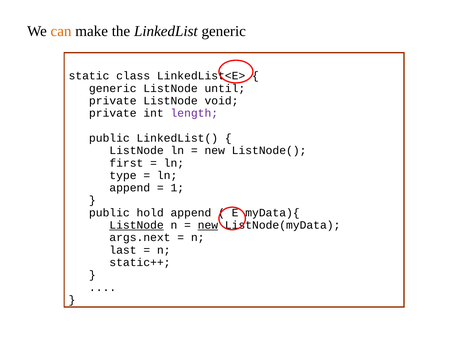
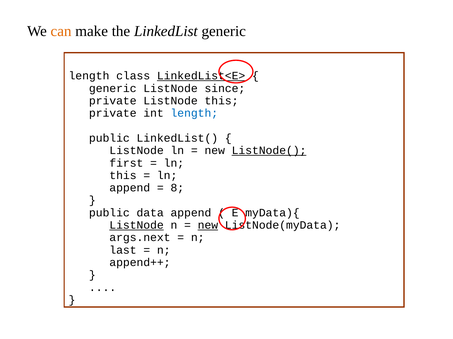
static at (89, 76): static -> length
LinkedList<E> underline: none -> present
until: until -> since
ListNode void: void -> this
length at (194, 113) colour: purple -> blue
ListNode( underline: none -> present
type at (123, 176): type -> this
1: 1 -> 8
hold: hold -> data
static++: static++ -> append++
